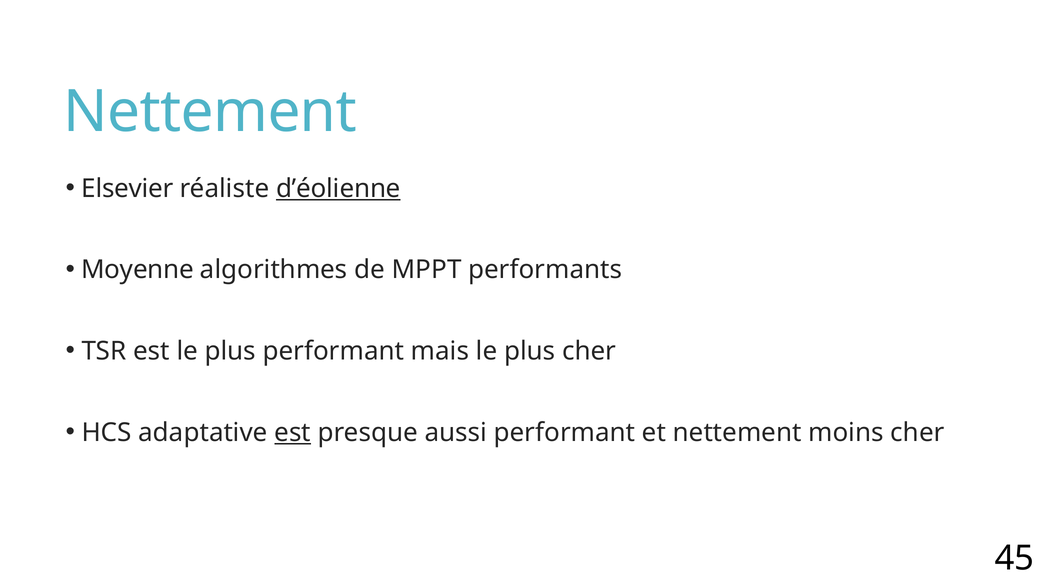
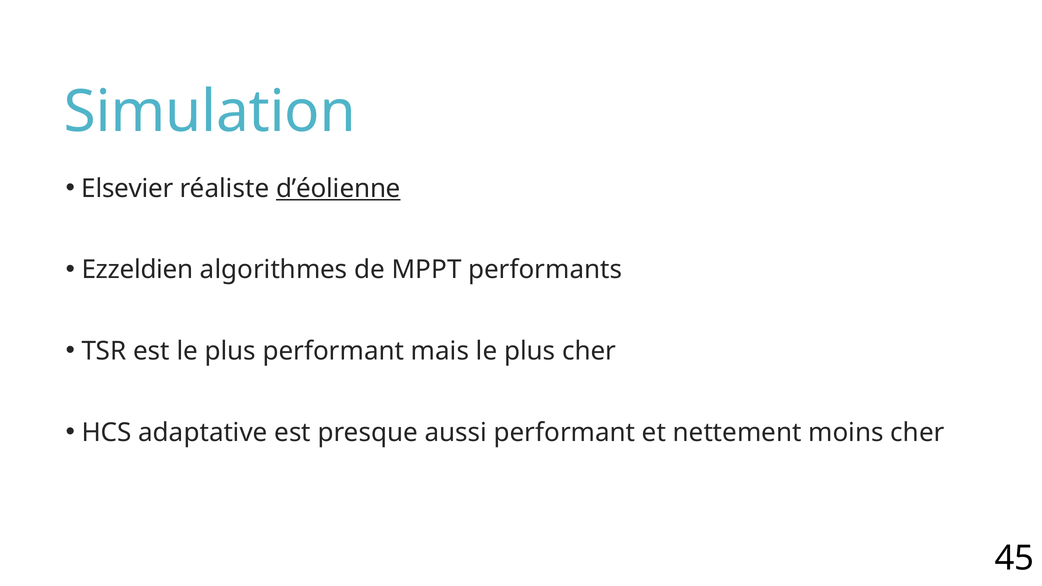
Nettement at (210, 112): Nettement -> Simulation
Moyenne: Moyenne -> Ezzeldien
est at (293, 433) underline: present -> none
